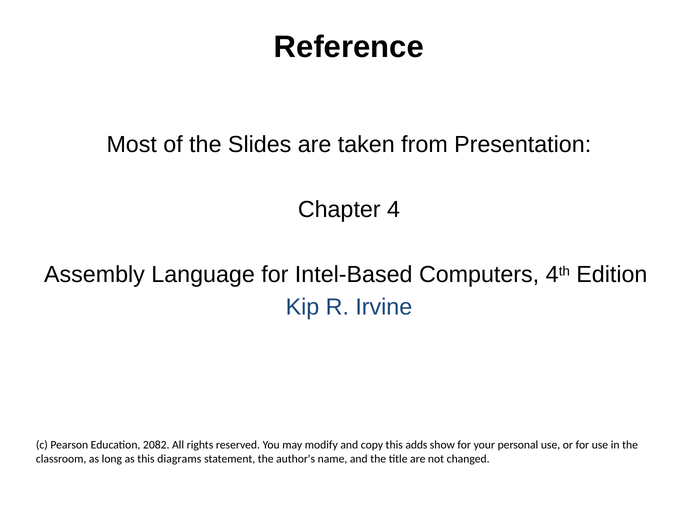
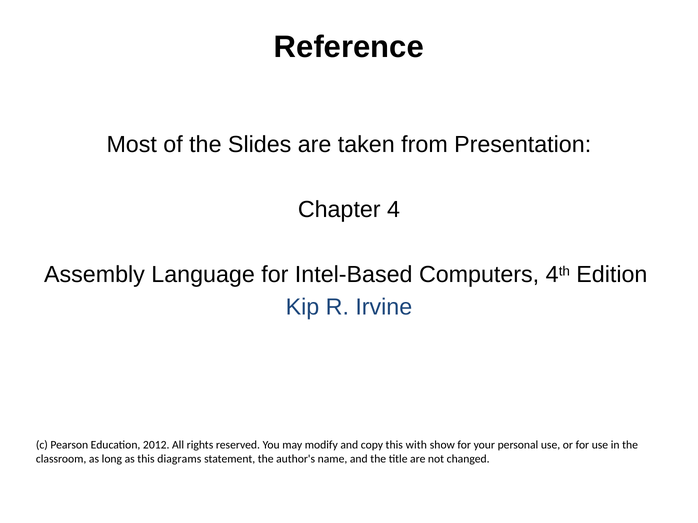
2082: 2082 -> 2012
adds: adds -> with
